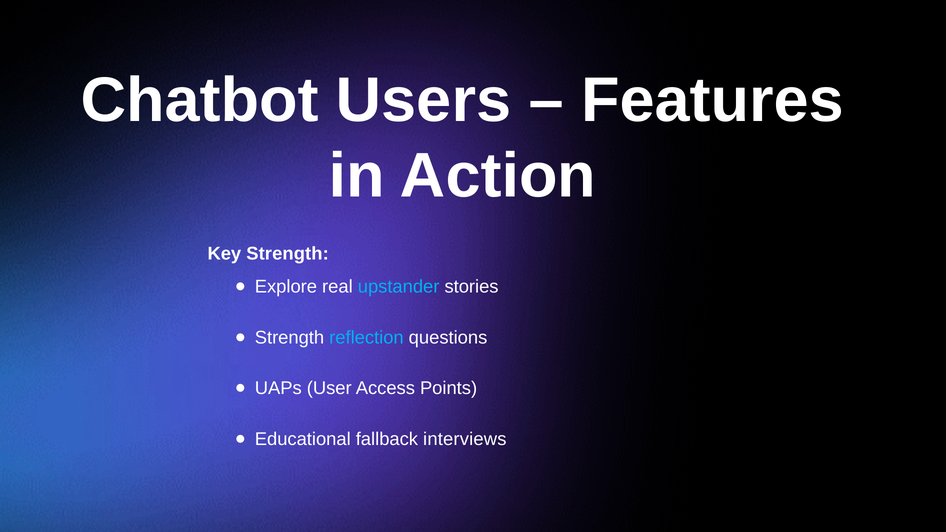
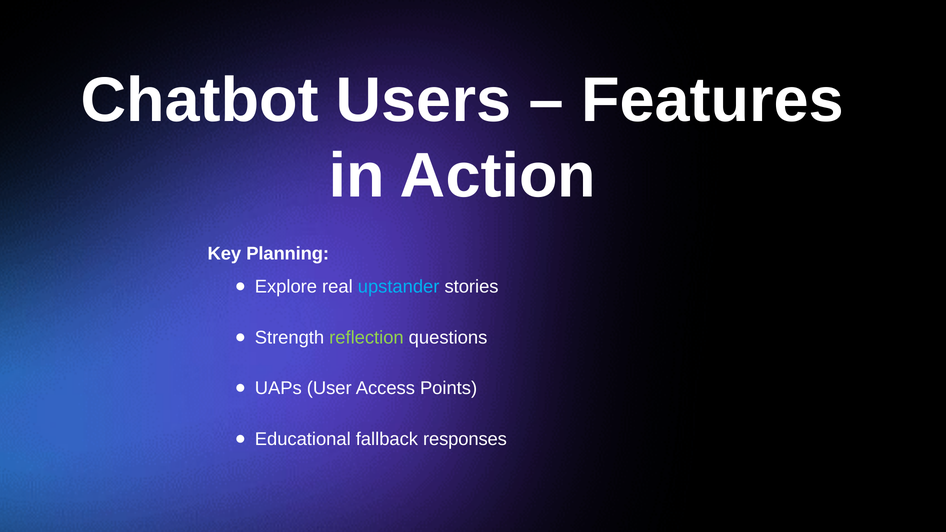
Key Strength: Strength -> Planning
reflection colour: light blue -> light green
interviews: interviews -> responses
